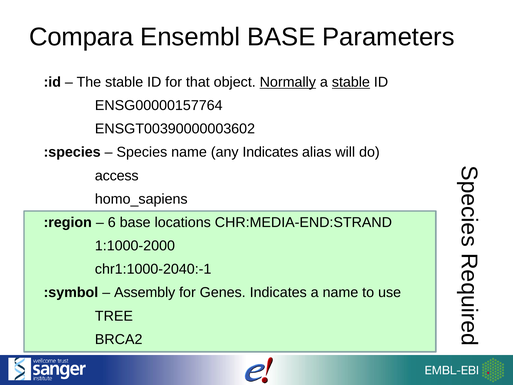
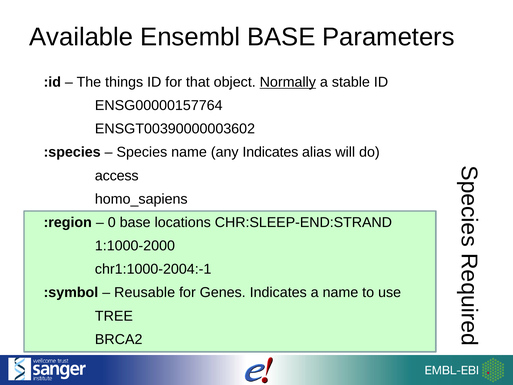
Compara: Compara -> Available
The stable: stable -> things
stable at (351, 82) underline: present -> none
6: 6 -> 0
CHR:MEDIA-END:STRAND: CHR:MEDIA-END:STRAND -> CHR:SLEEP-END:STRAND
chr1:1000-2040:-1: chr1:1000-2040:-1 -> chr1:1000-2004:-1
Assembly: Assembly -> Reusable
